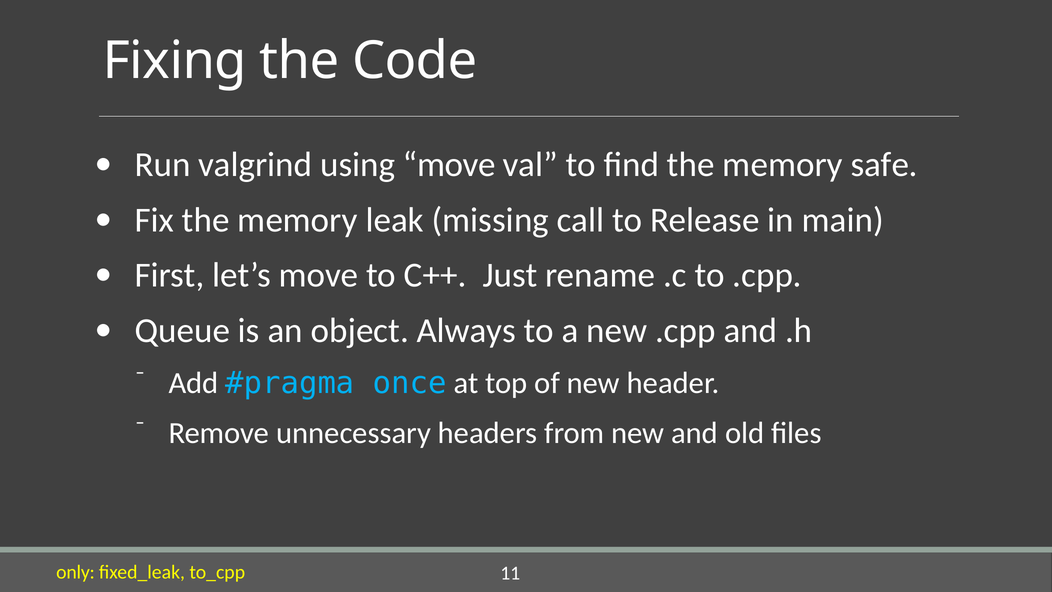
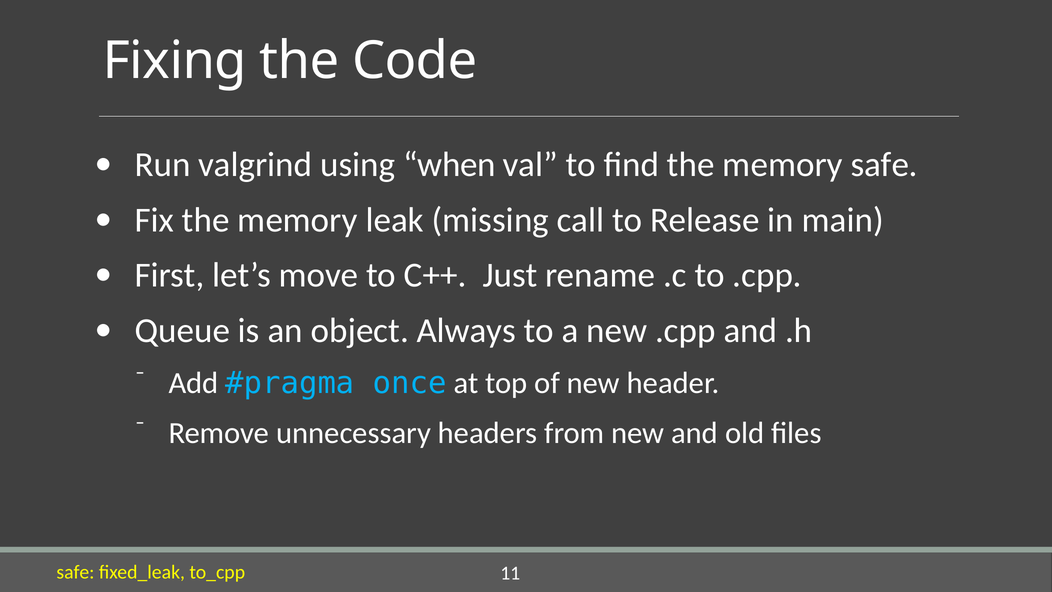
using move: move -> when
only at (76, 572): only -> safe
